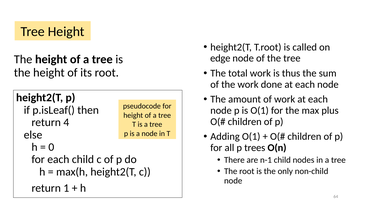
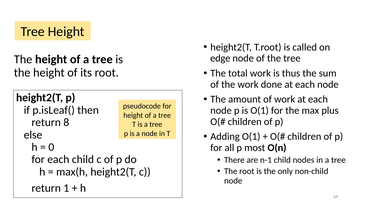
4: 4 -> 8
trees: trees -> most
